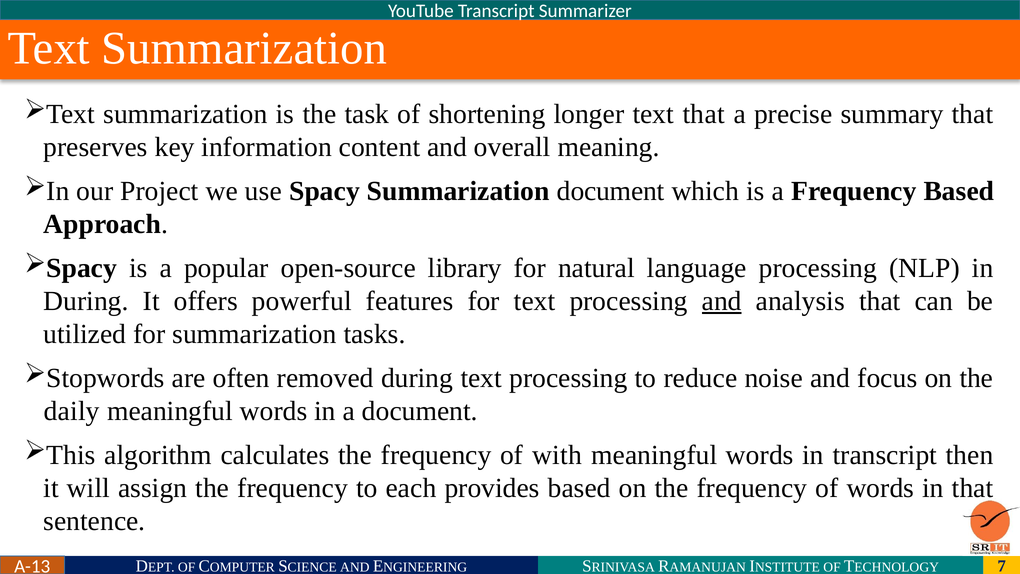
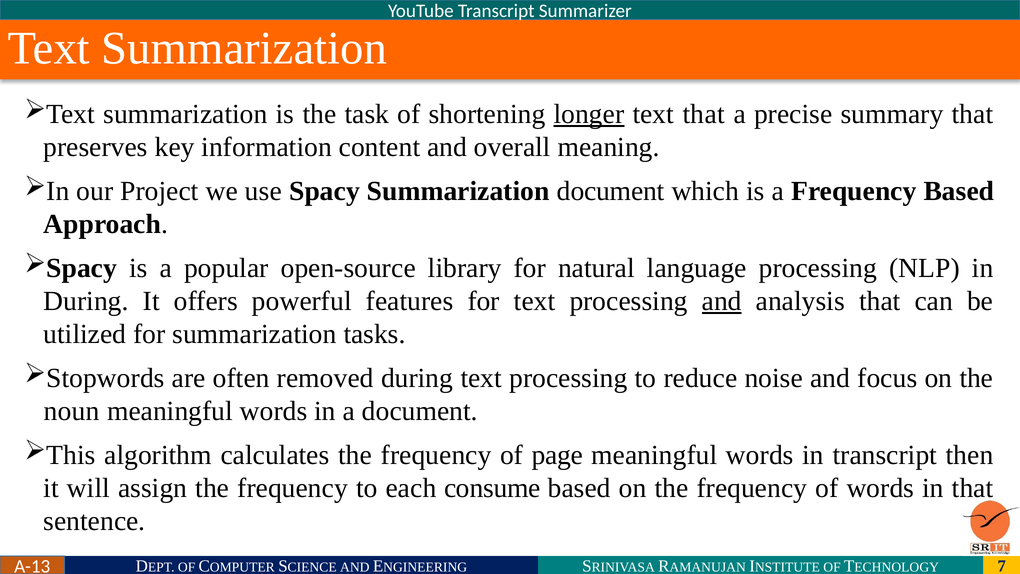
longer underline: none -> present
daily: daily -> noun
with: with -> page
provides: provides -> consume
